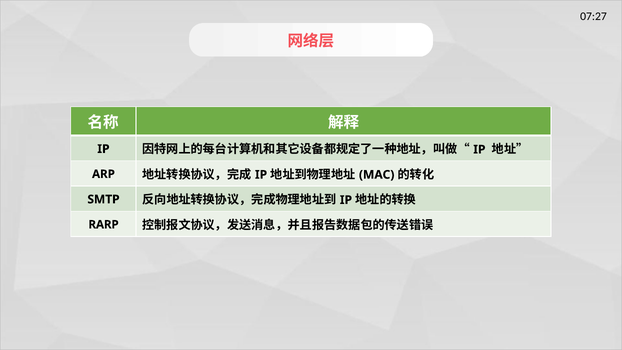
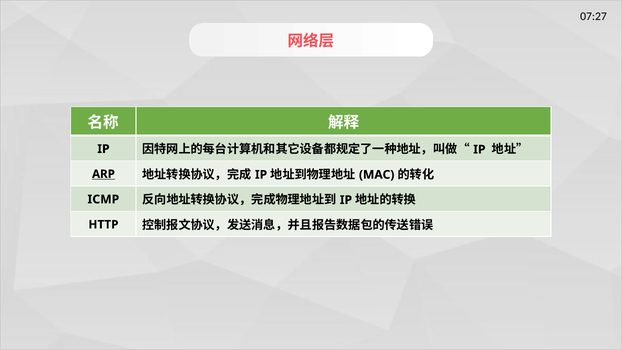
ARP underline: none -> present
SMTP: SMTP -> ICMP
RARP: RARP -> HTTP
